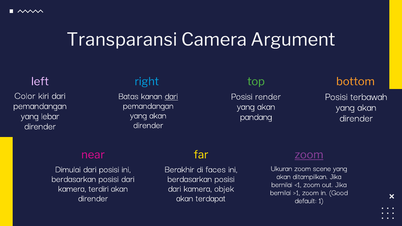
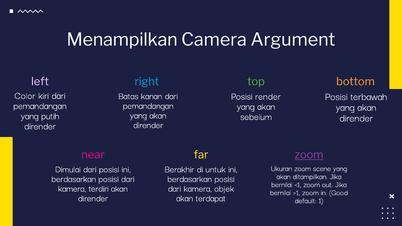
Transparansi: Transparansi -> Menampilkan
dari at (171, 96) underline: present -> none
lebar: lebar -> putih
pandang: pandang -> sebelum
faces: faces -> untuk
